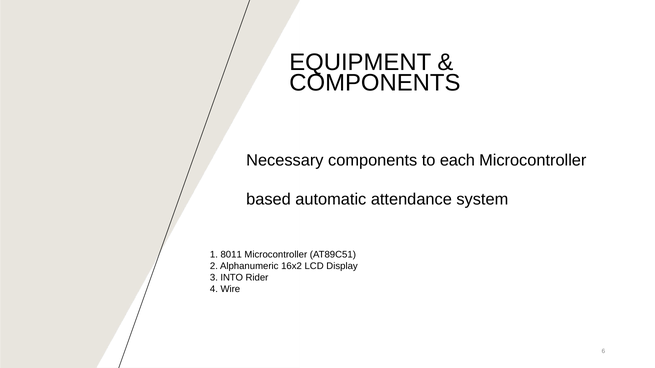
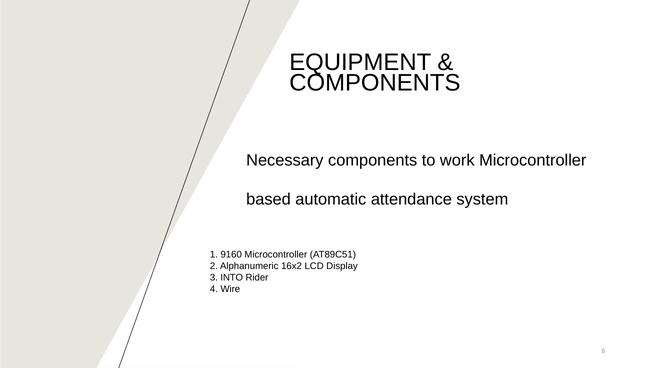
each: each -> work
8011: 8011 -> 9160
